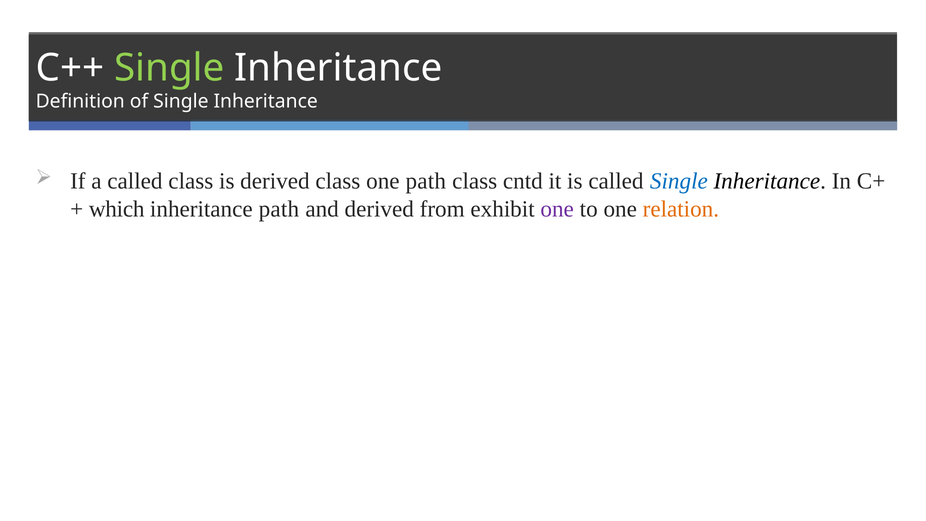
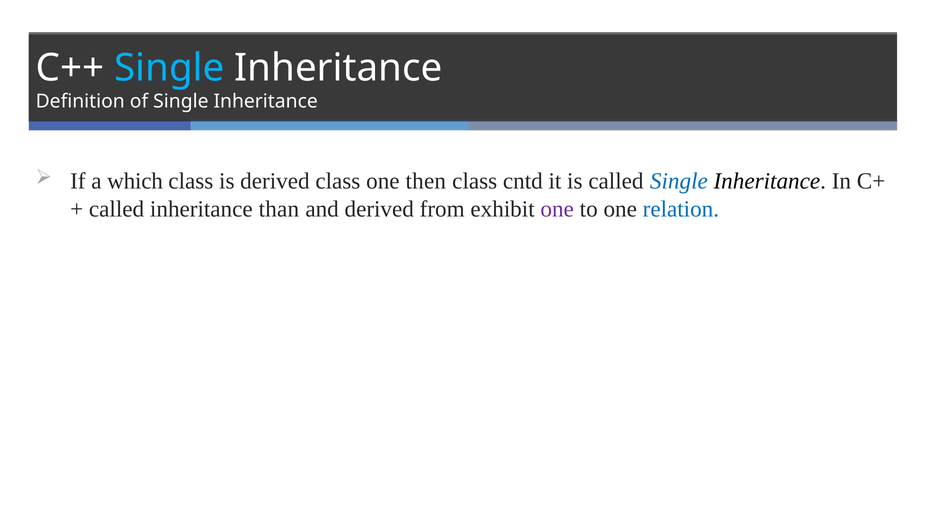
Single at (169, 68) colour: light green -> light blue
a called: called -> which
one path: path -> then
which at (117, 209): which -> called
inheritance path: path -> than
relation colour: orange -> blue
